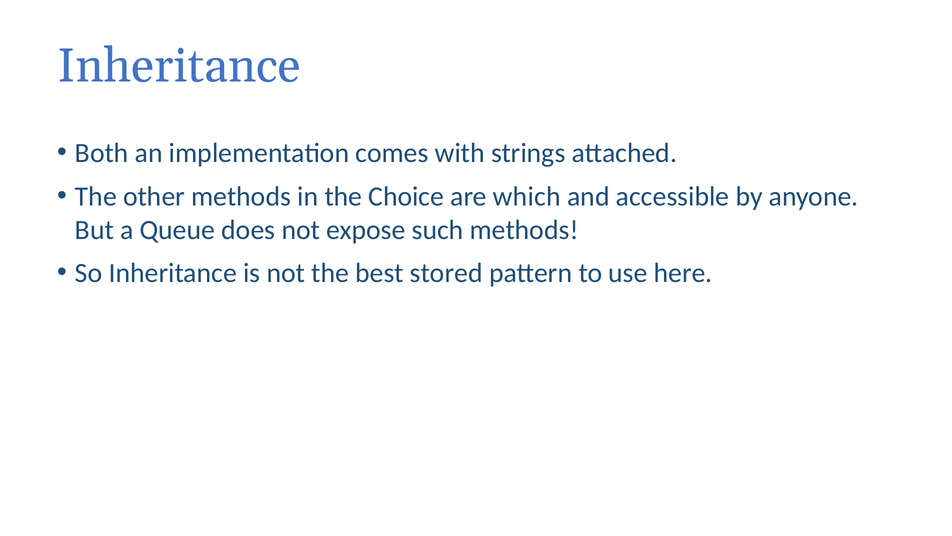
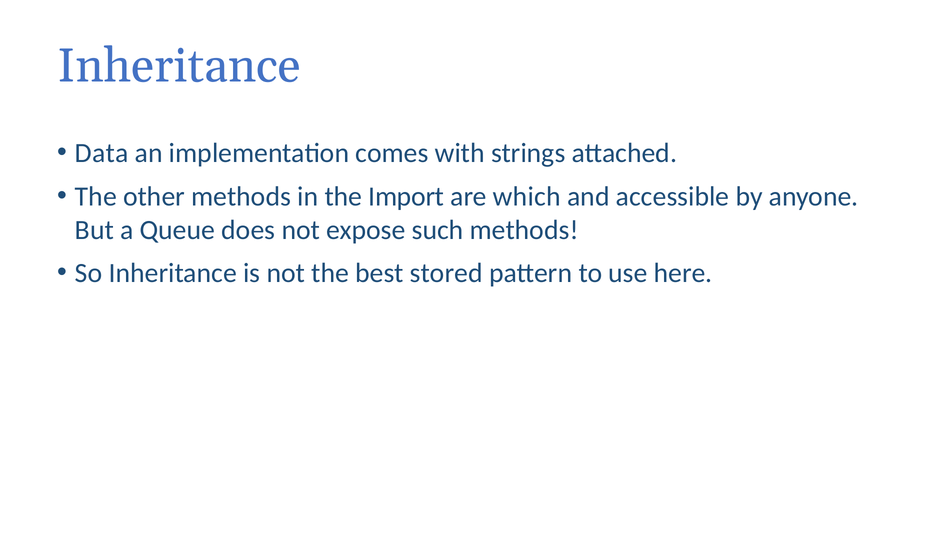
Both: Both -> Data
Choice: Choice -> Import
